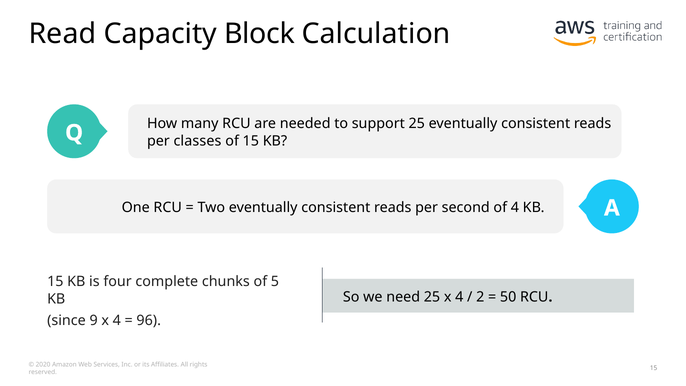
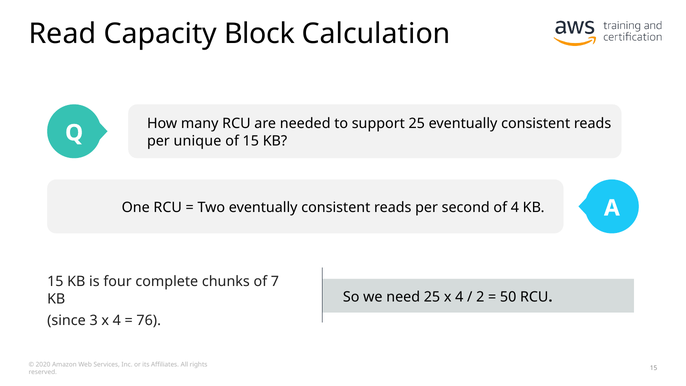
classes: classes -> unique
5: 5 -> 7
9: 9 -> 3
96: 96 -> 76
